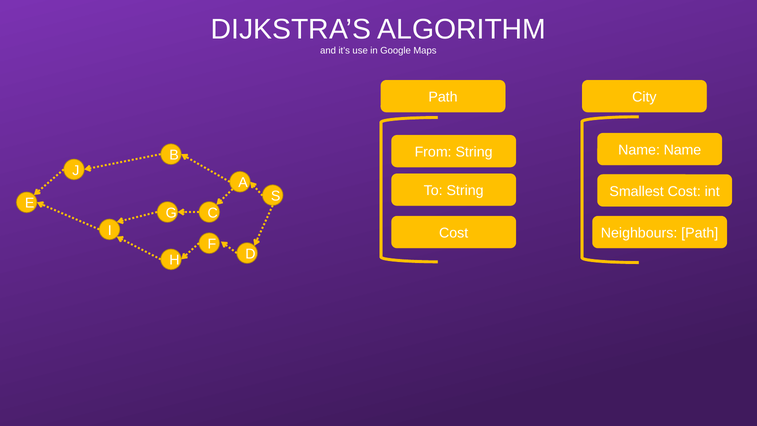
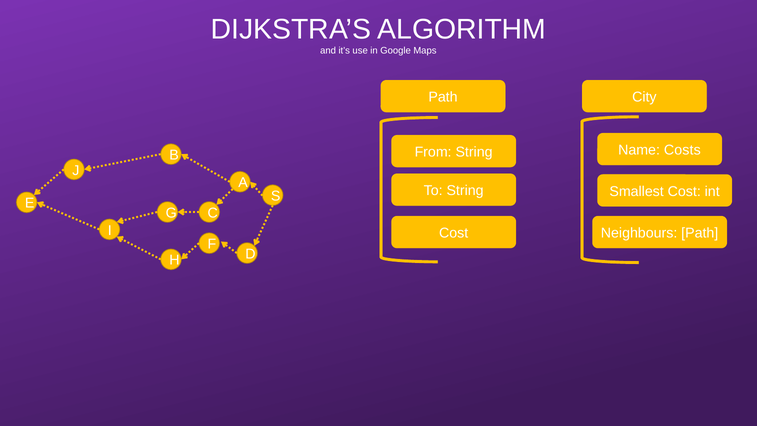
Name Name: Name -> Costs
